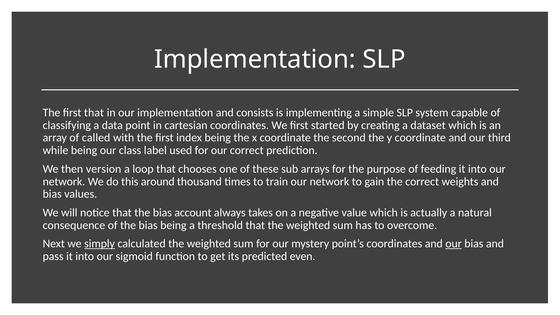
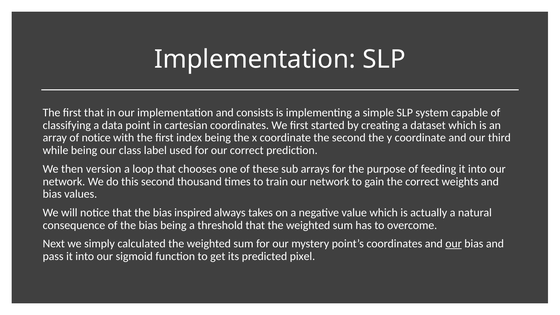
of called: called -> notice
this around: around -> second
account: account -> inspired
simply underline: present -> none
even: even -> pixel
